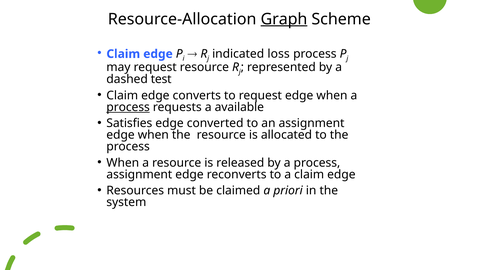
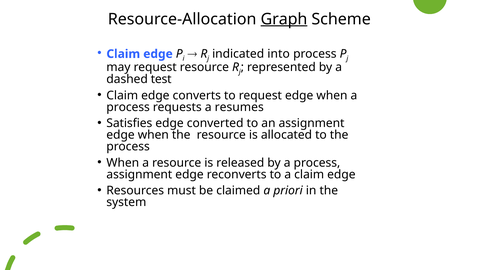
loss: loss -> into
process at (128, 107) underline: present -> none
available: available -> resumes
